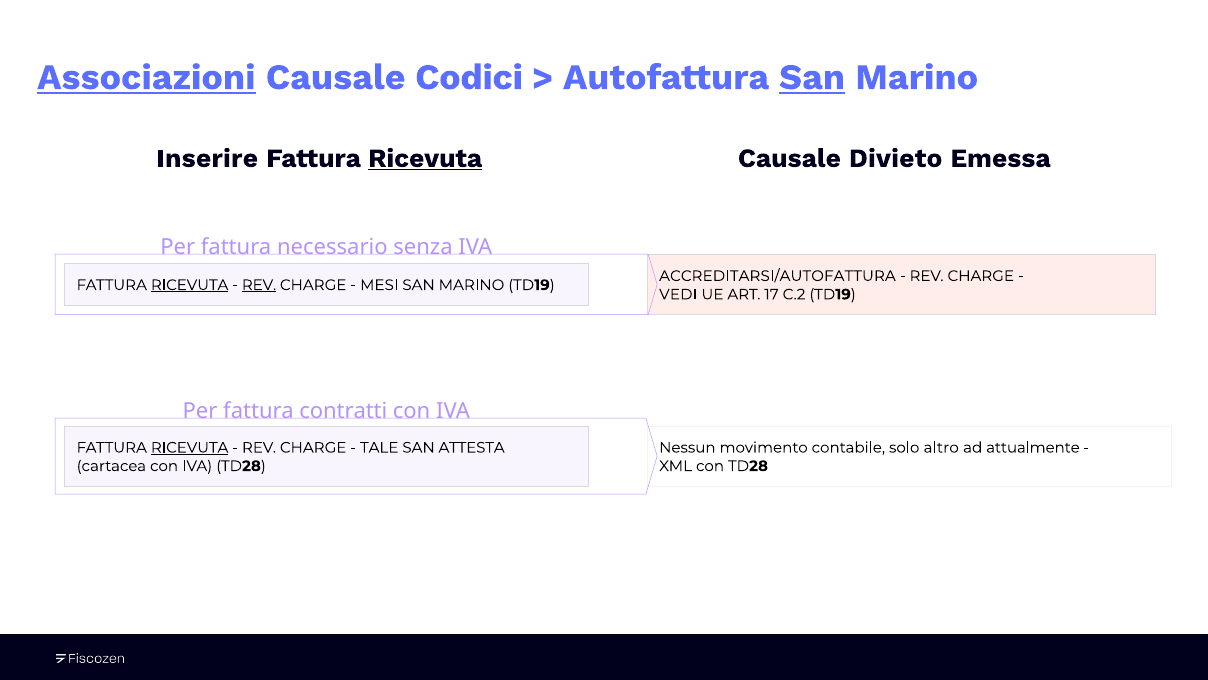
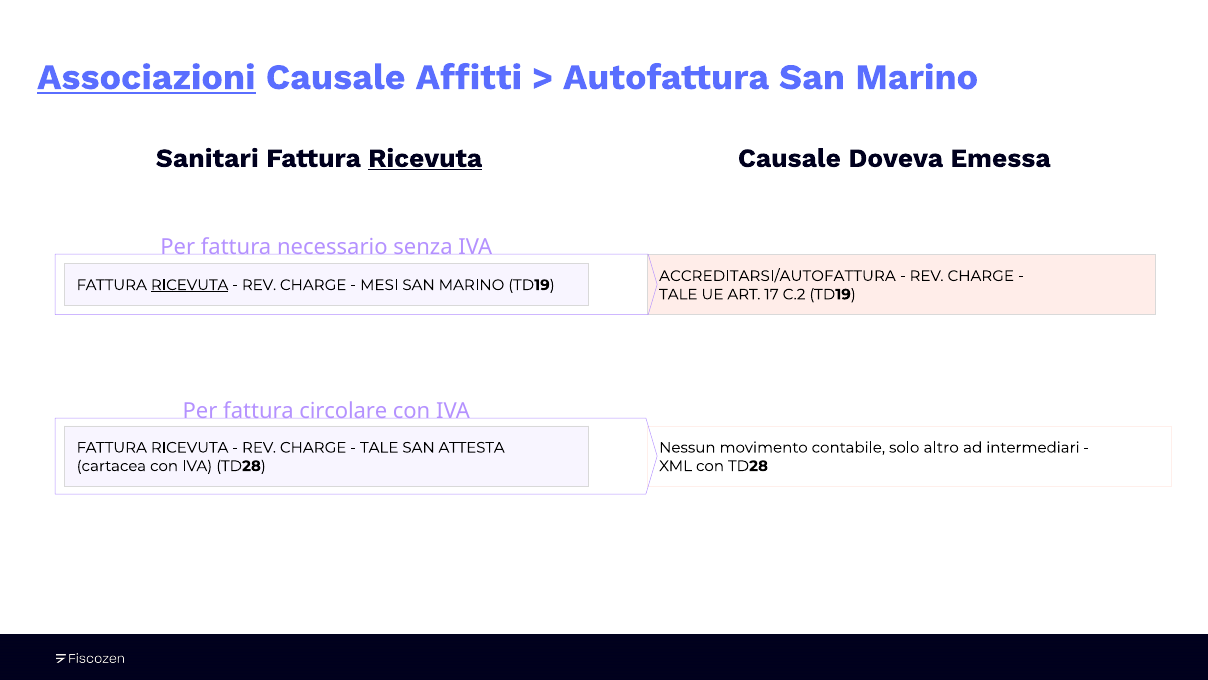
Codici: Codici -> Affitti
San at (812, 77) underline: present -> none
Inserire: Inserire -> Sanitari
Divieto: Divieto -> Doveva
REV at (259, 285) underline: present -> none
VEDI at (678, 294): VEDI -> TALE
contratti: contratti -> circolare
RICEVUTA at (190, 447) underline: present -> none
attualmente: attualmente -> intermediari
